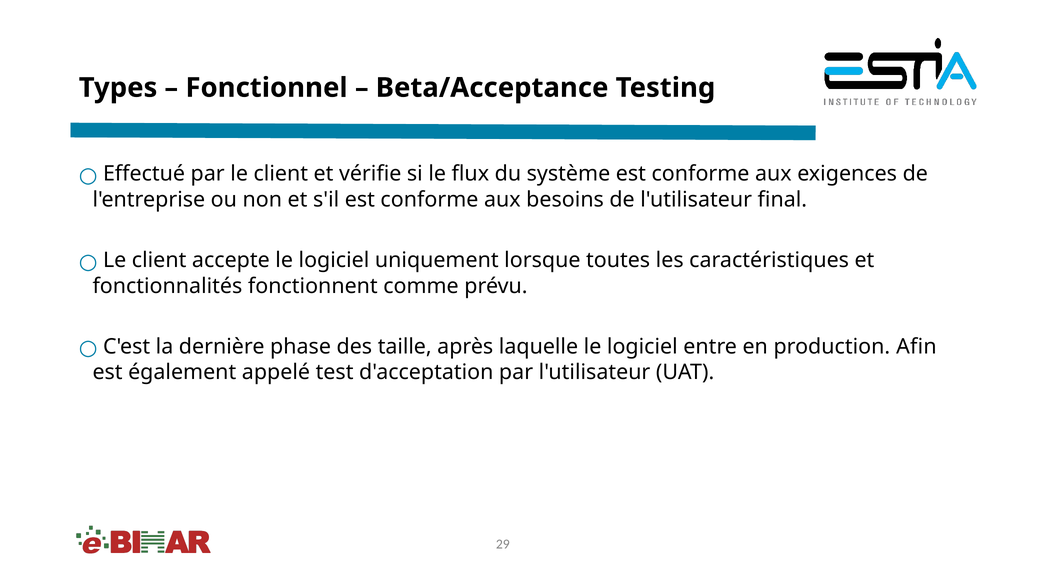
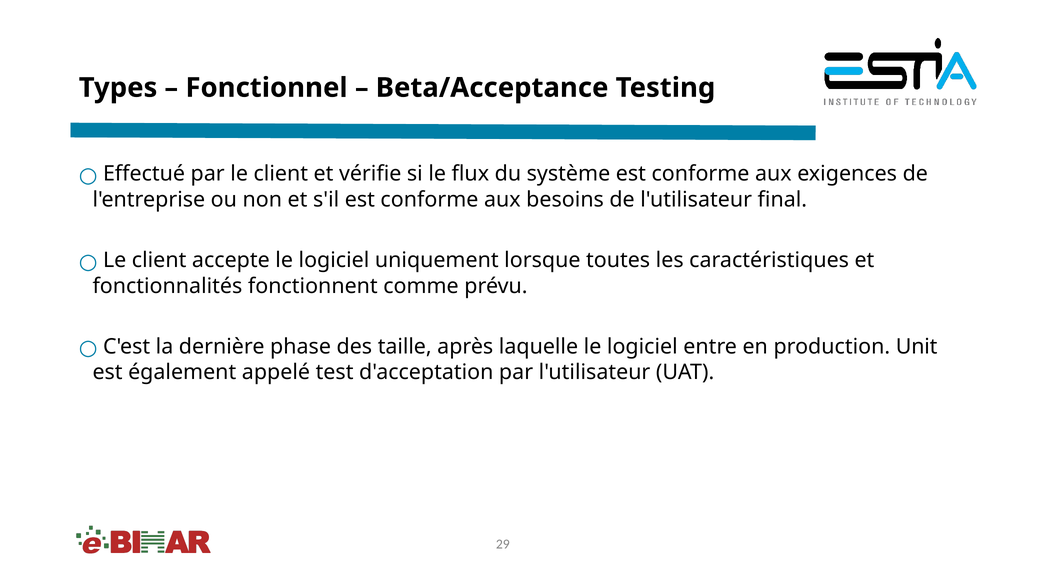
Afin: Afin -> Unit
